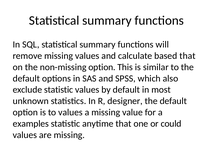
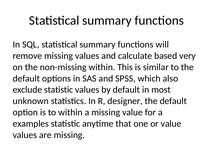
based that: that -> very
non-missing option: option -> within
to values: values -> within
or could: could -> value
